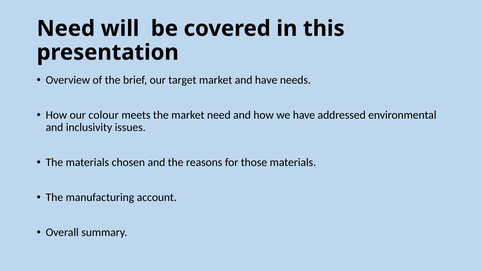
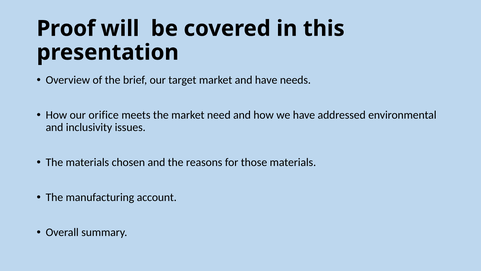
Need at (66, 29): Need -> Proof
colour: colour -> orifice
